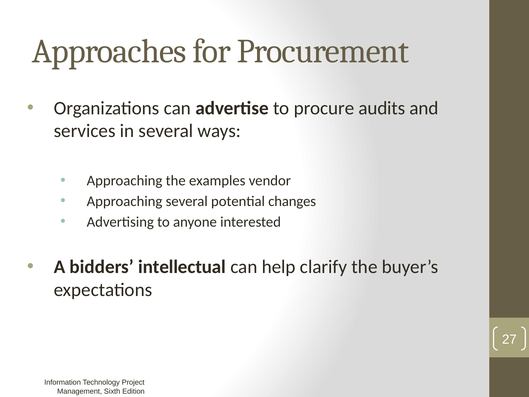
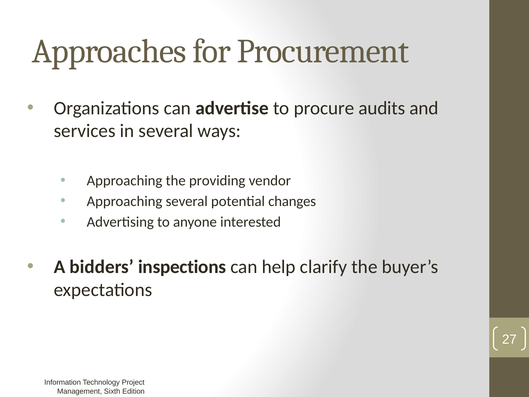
examples: examples -> providing
intellectual: intellectual -> inspections
